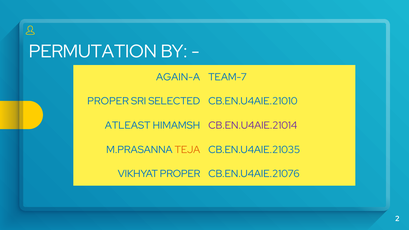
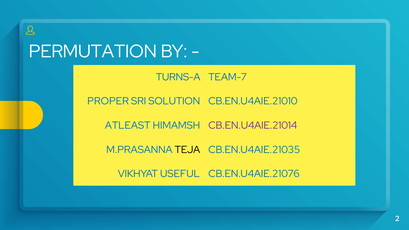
AGAIN-A: AGAIN-A -> TURNS-A
SELECTED: SELECTED -> SOLUTION
TEJA colour: orange -> black
VIKHYAT PROPER: PROPER -> USEFUL
